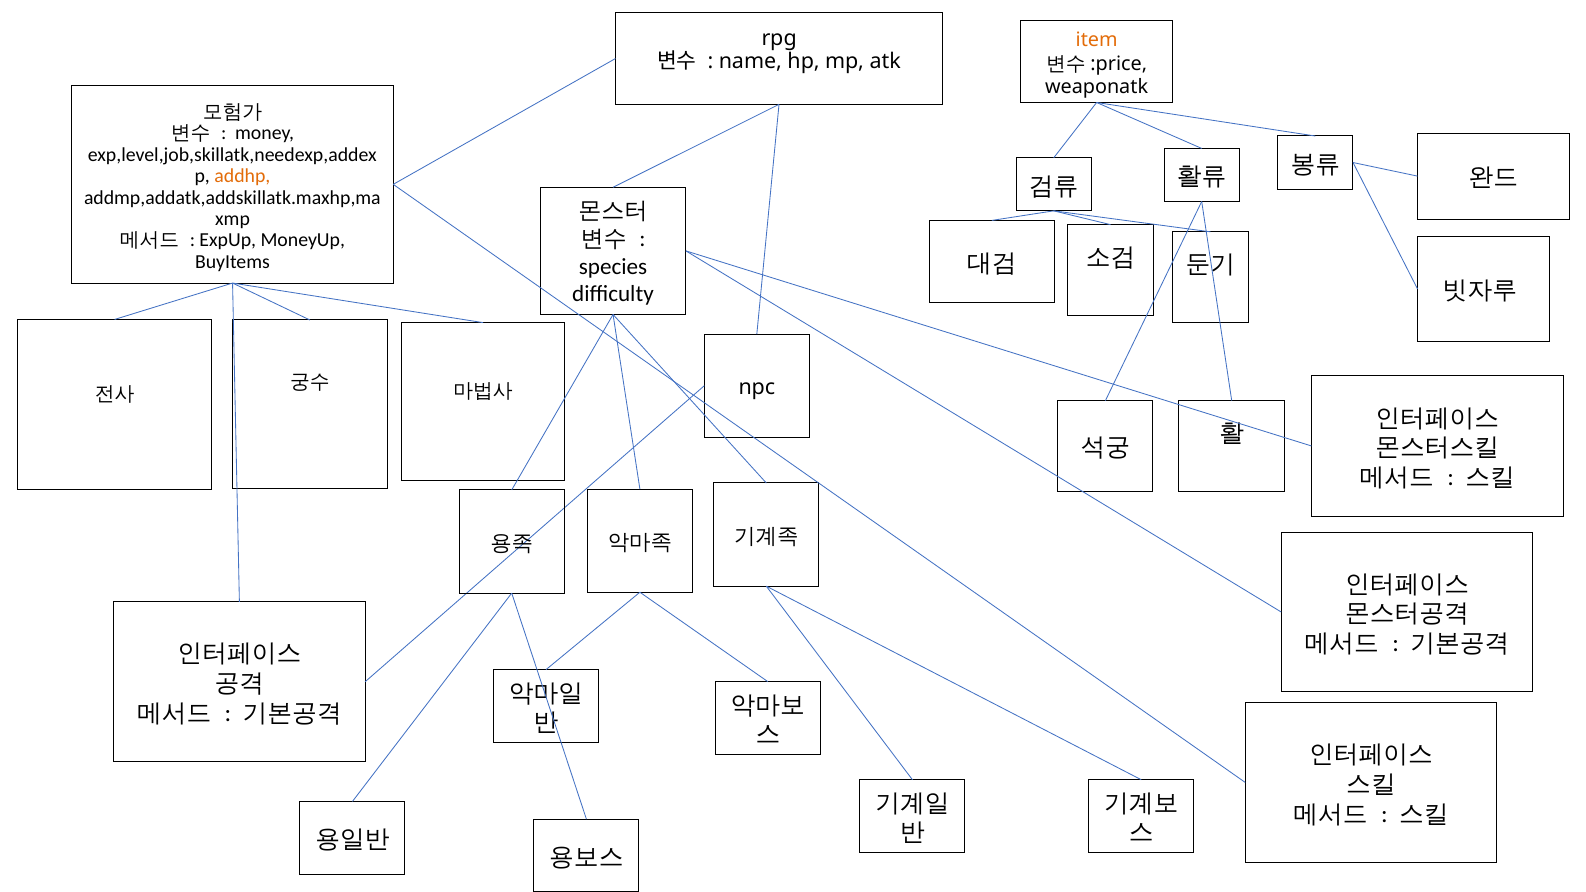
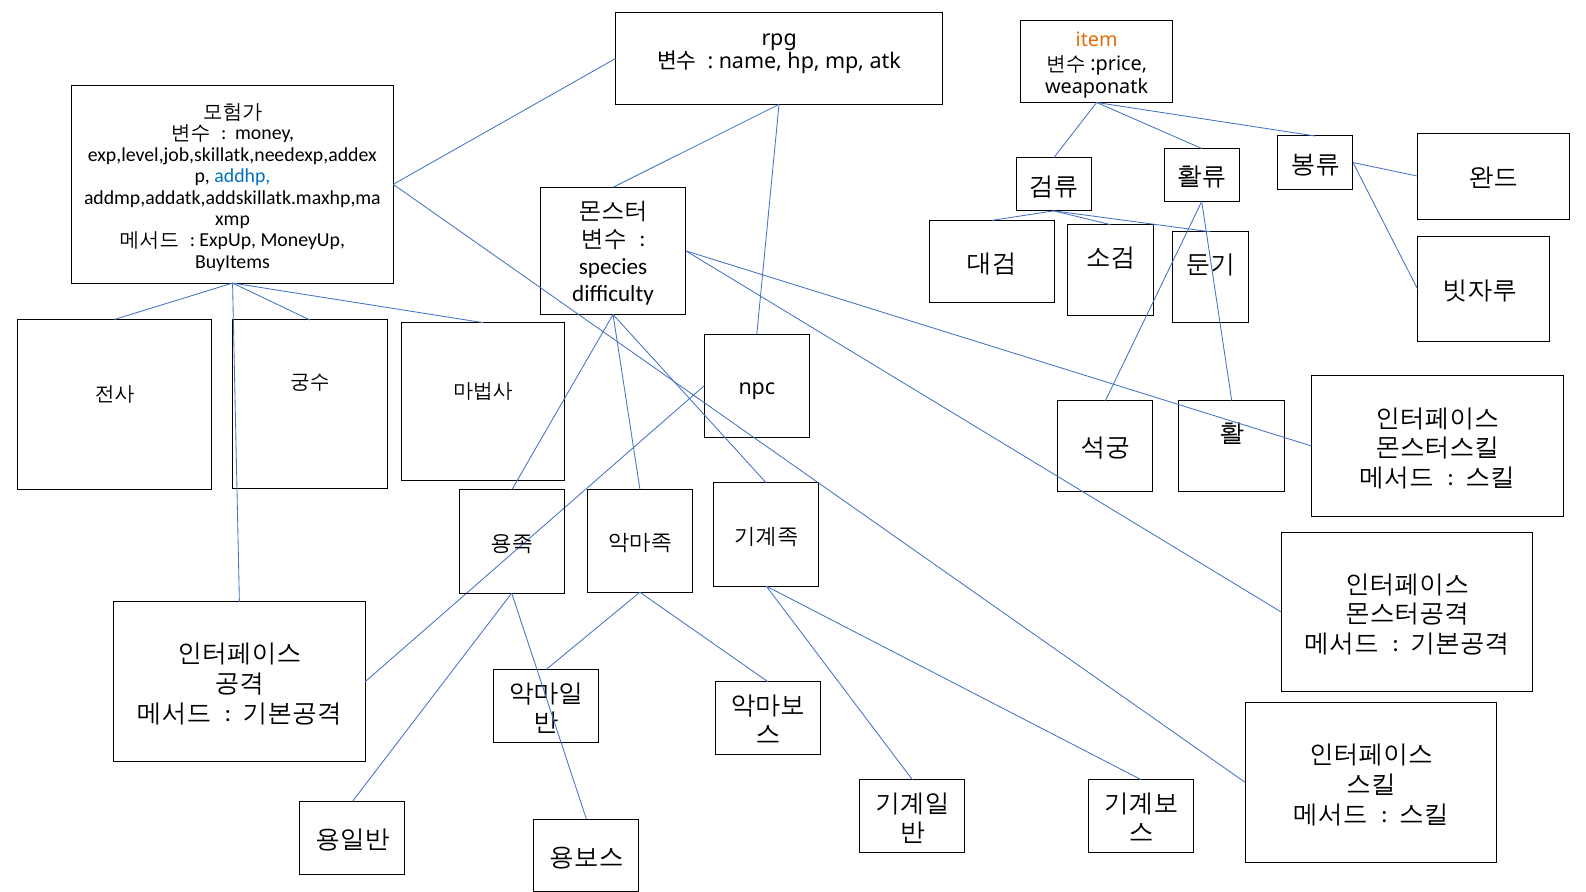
addhp colour: orange -> blue
